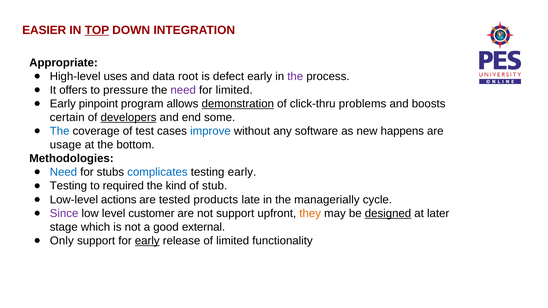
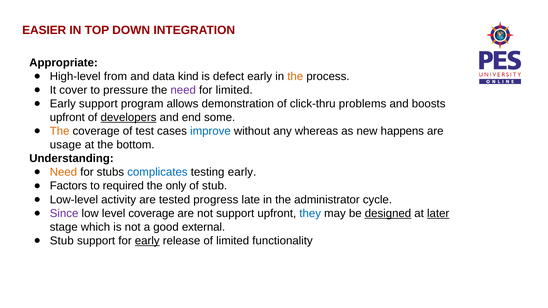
TOP underline: present -> none
uses: uses -> from
root: root -> kind
the at (295, 76) colour: purple -> orange
offers: offers -> cover
Early pinpoint: pinpoint -> support
demonstration underline: present -> none
certain at (67, 118): certain -> upfront
The at (60, 131) colour: blue -> orange
software: software -> whereas
Methodologies: Methodologies -> Understanding
Need at (63, 172) colour: blue -> orange
Testing at (68, 186): Testing -> Factors
kind: kind -> only
actions: actions -> activity
products: products -> progress
managerially: managerially -> administrator
level customer: customer -> coverage
they colour: orange -> blue
later underline: none -> present
Only at (62, 241): Only -> Stub
